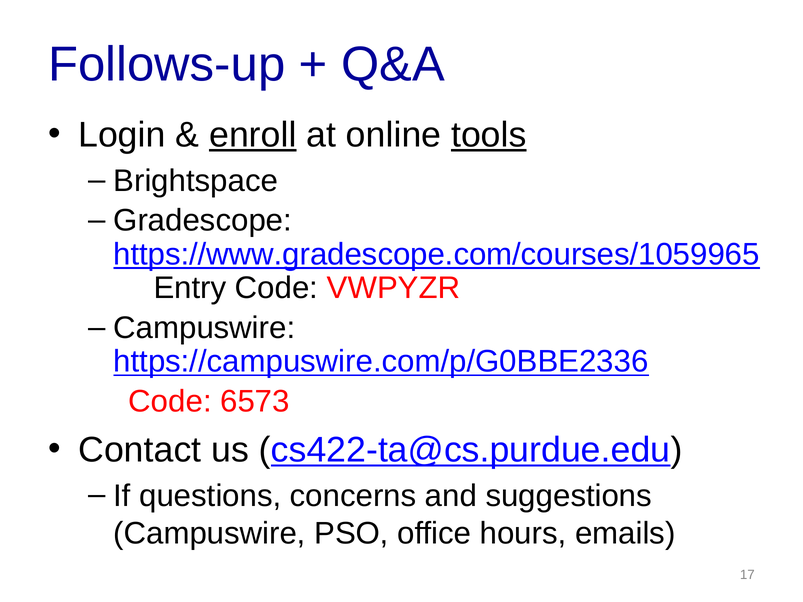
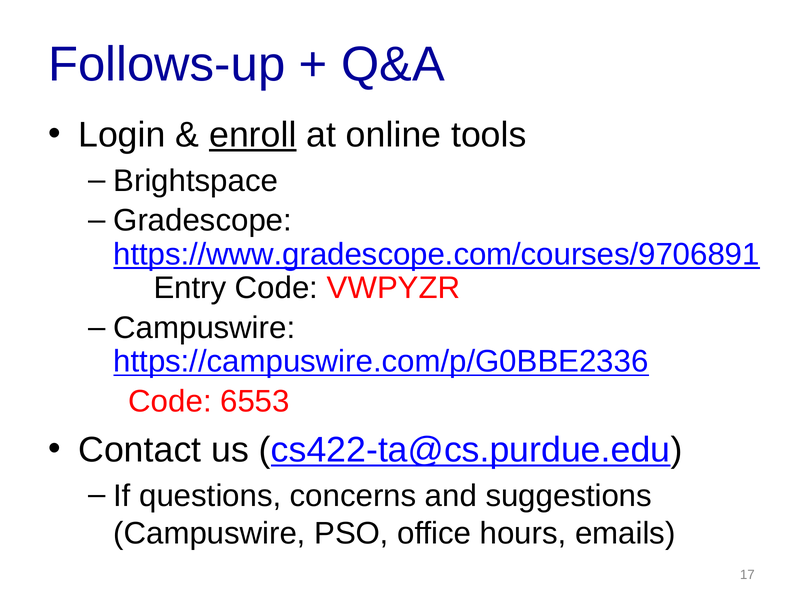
tools underline: present -> none
https://www.gradescope.com/courses/1059965: https://www.gradescope.com/courses/1059965 -> https://www.gradescope.com/courses/9706891
6573: 6573 -> 6553
